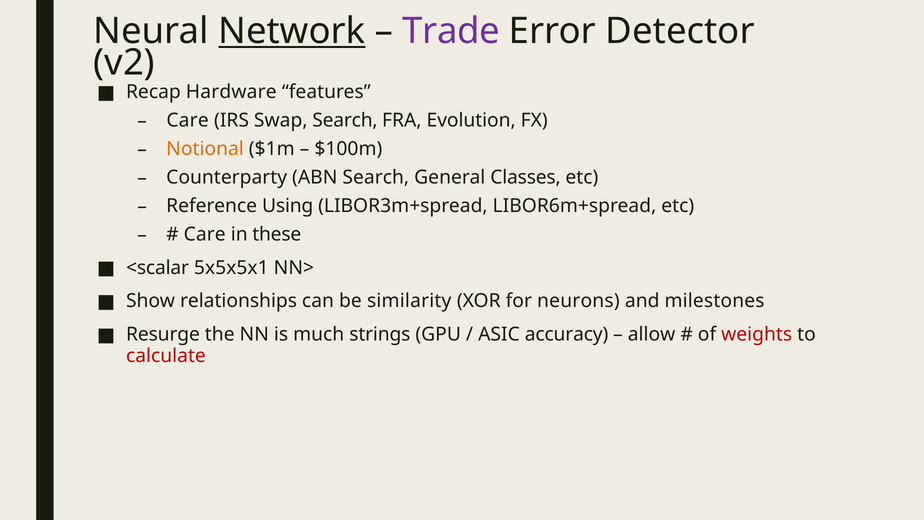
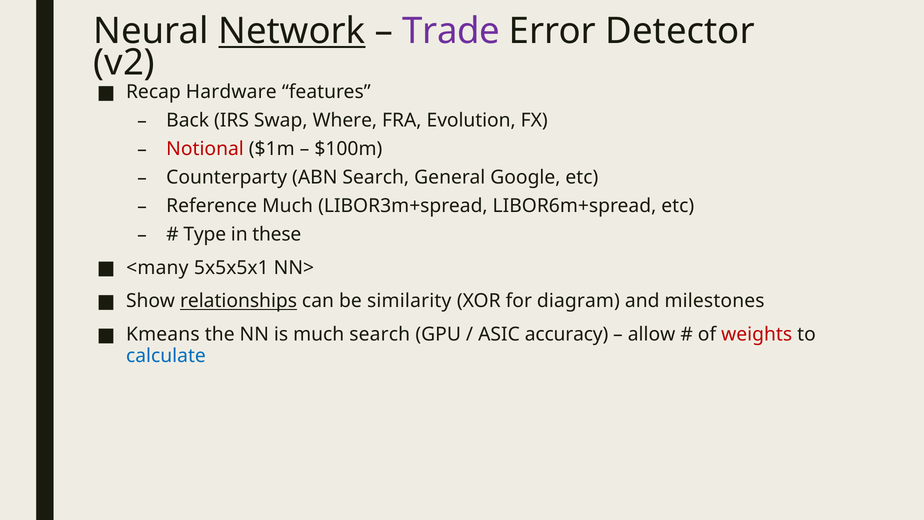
Care at (188, 121): Care -> Back
Swap Search: Search -> Where
Notional colour: orange -> red
Classes: Classes -> Google
Reference Using: Using -> Much
Care at (205, 234): Care -> Type
<scalar: <scalar -> <many
relationships underline: none -> present
neurons: neurons -> diagram
Resurge: Resurge -> Kmeans
much strings: strings -> search
calculate colour: red -> blue
